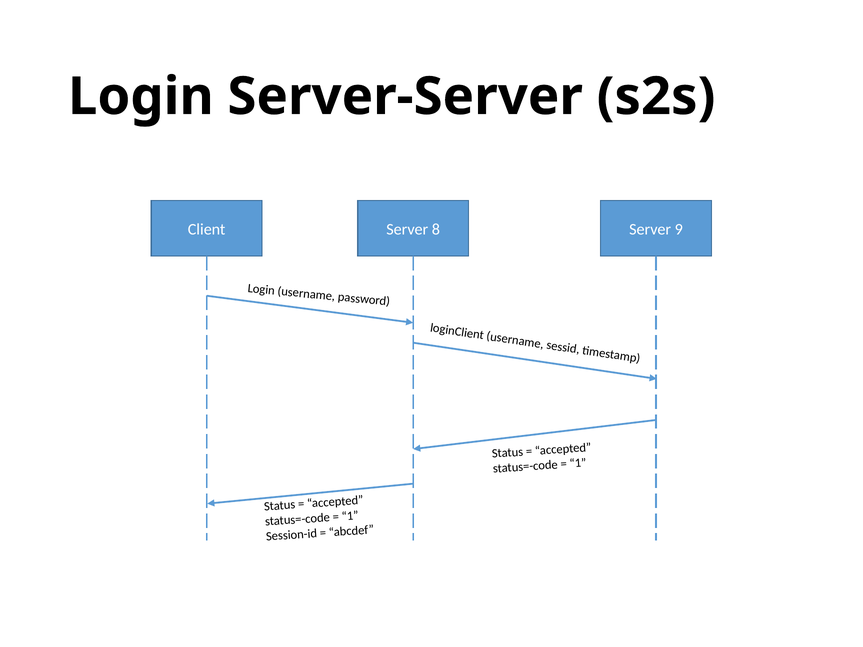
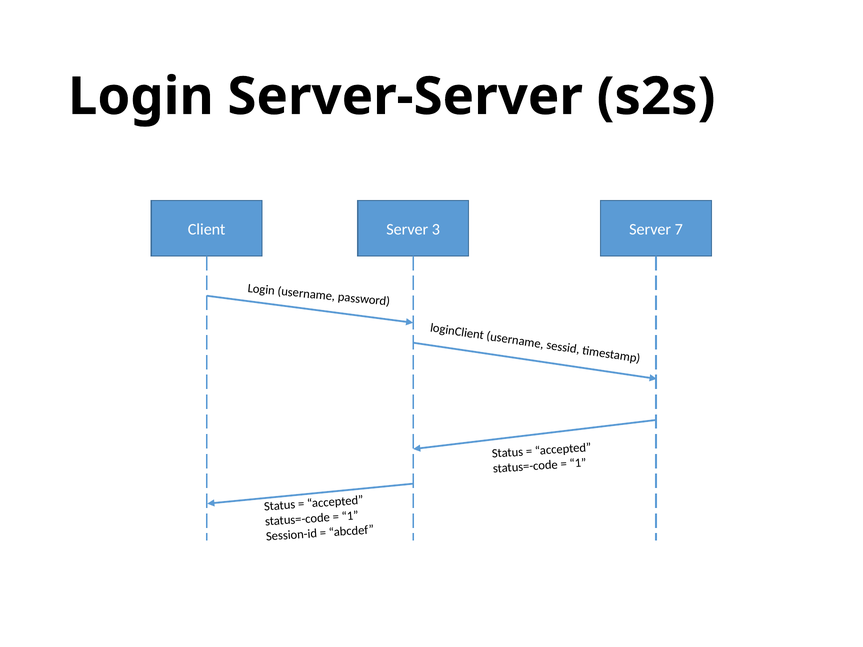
8: 8 -> 3
9: 9 -> 7
